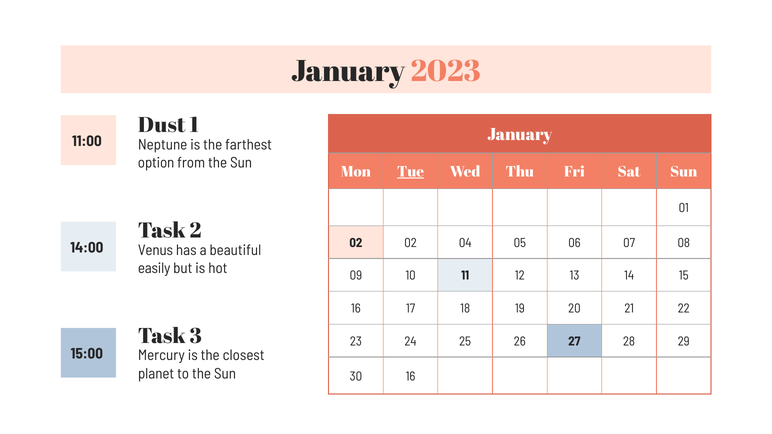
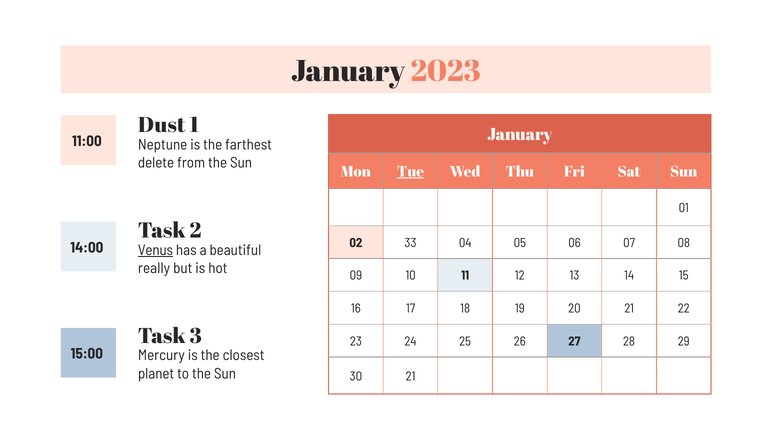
option: option -> delete
02 02: 02 -> 33
Venus underline: none -> present
easily: easily -> really
30 16: 16 -> 21
